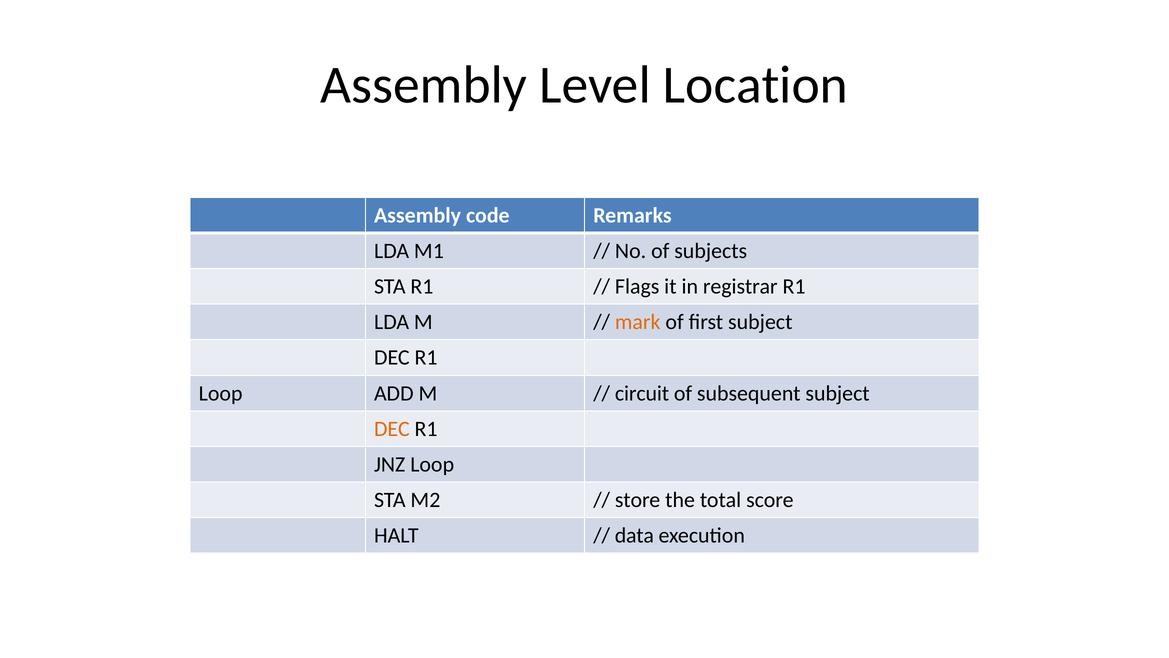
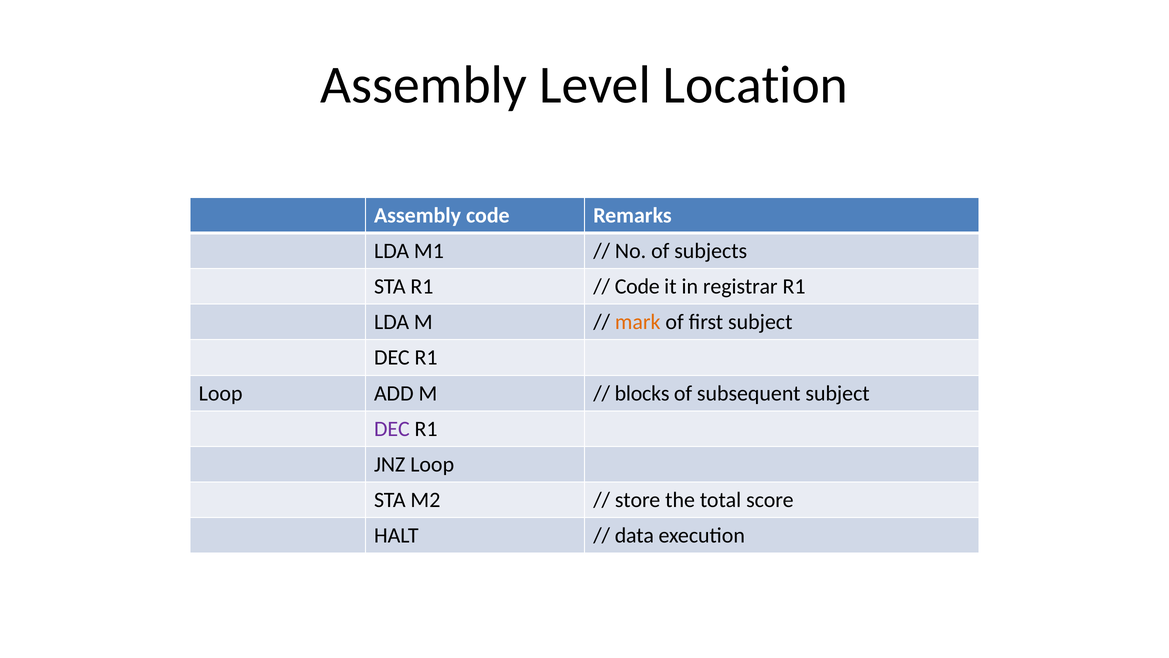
Flags at (637, 286): Flags -> Code
circuit: circuit -> blocks
DEC at (392, 429) colour: orange -> purple
